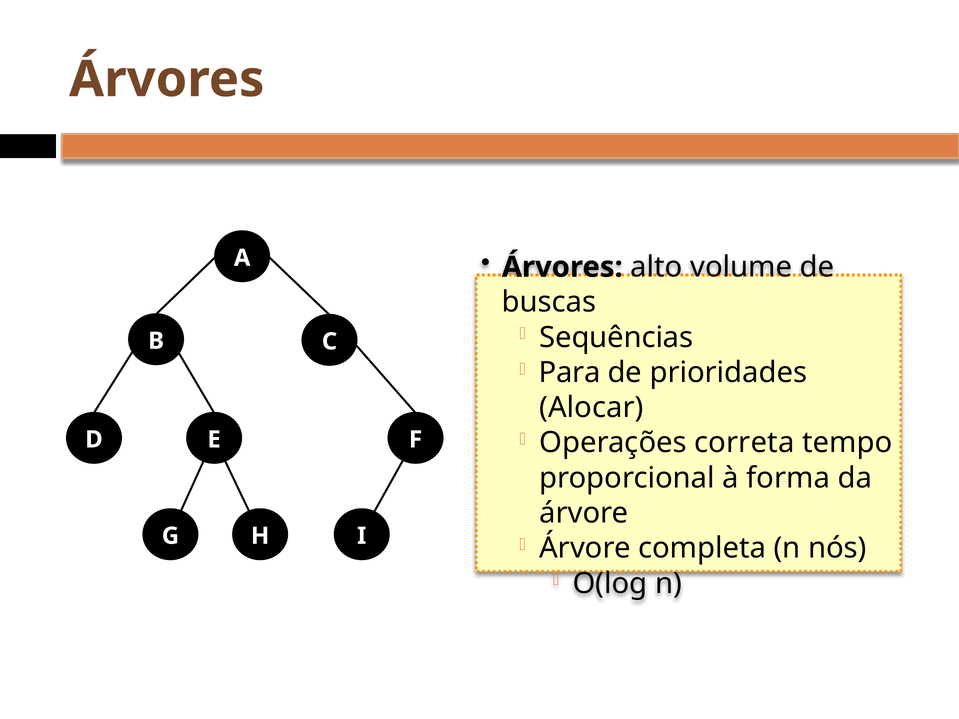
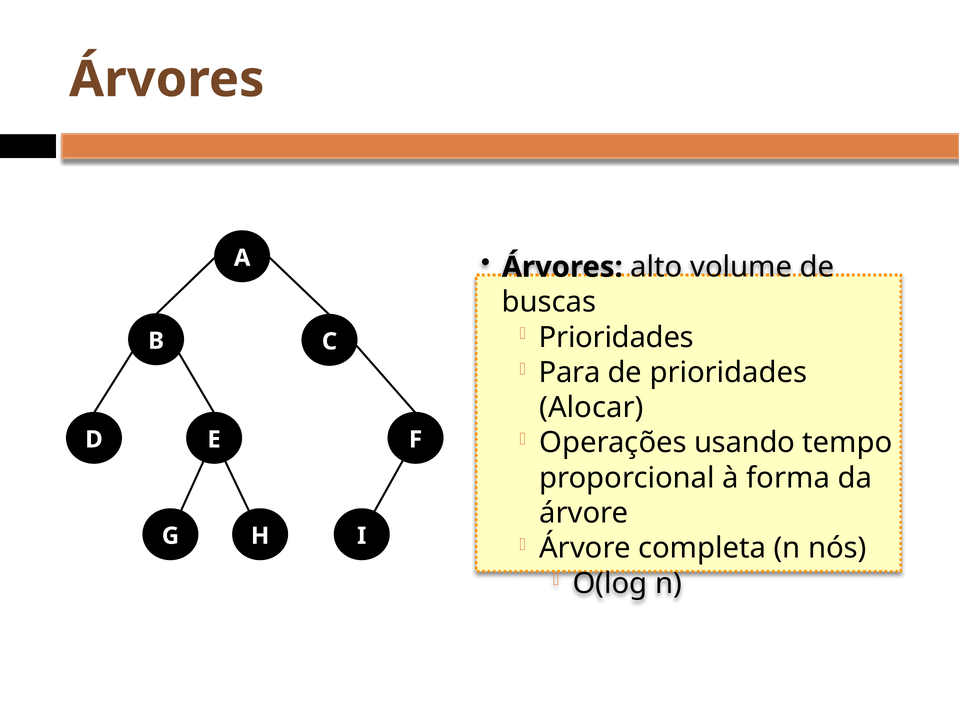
Sequências at (616, 337): Sequências -> Prioridades
correta: correta -> usando
